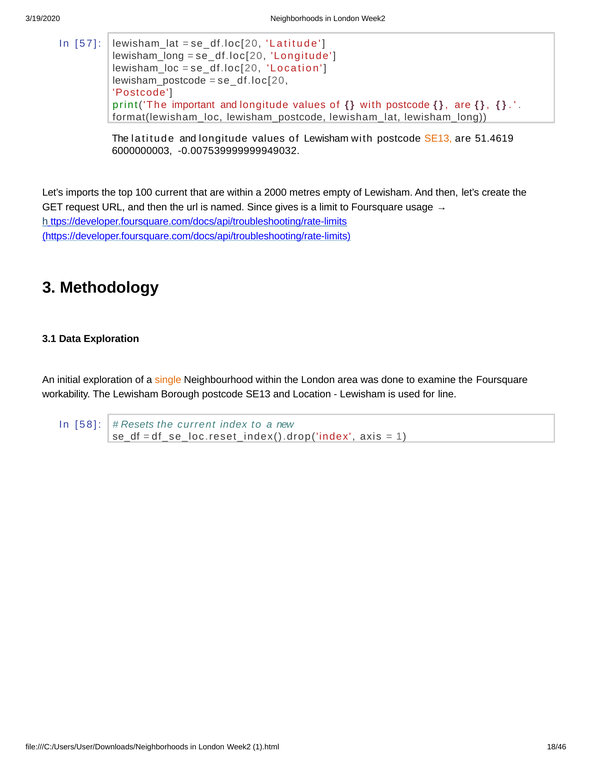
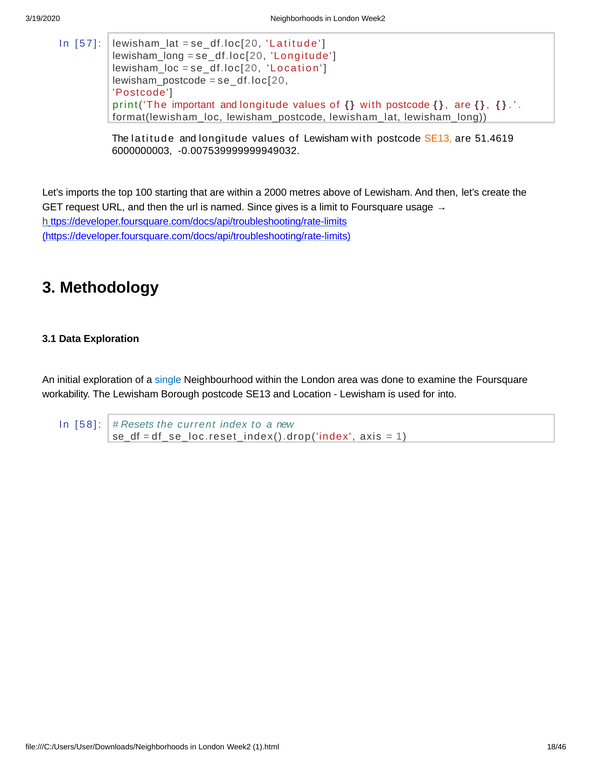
100 current: current -> starting
empty: empty -> above
single colour: orange -> blue
line: line -> into
